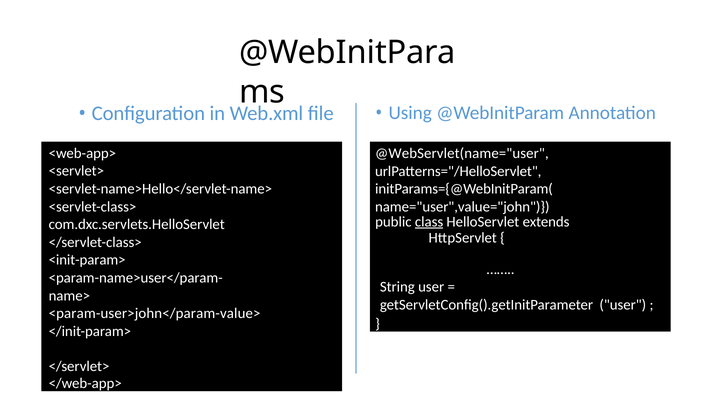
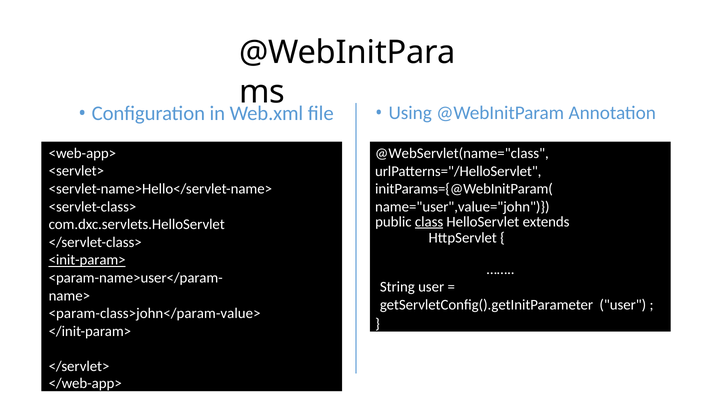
@WebServlet(name="user: @WebServlet(name="user -> @WebServlet(name="class
<init-param> underline: none -> present
<param-user>john</param-value>: <param-user>john</param-value> -> <param-class>john</param-value>
